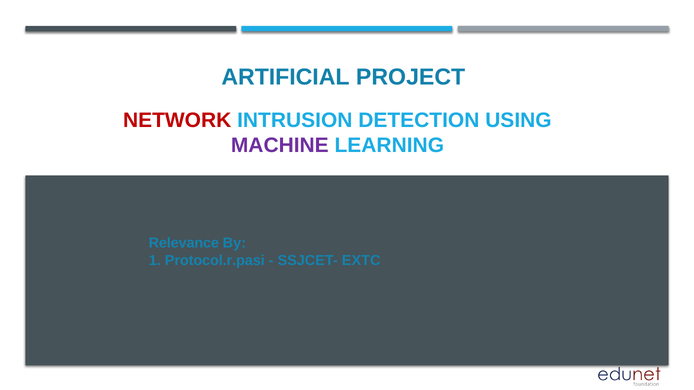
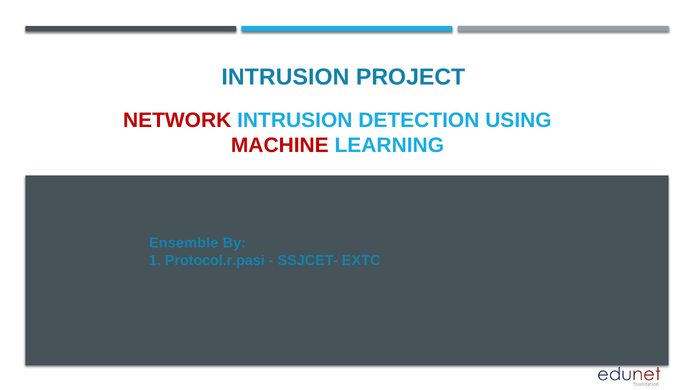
ARTIFICIAL at (285, 77): ARTIFICIAL -> INTRUSION
MACHINE colour: purple -> red
Relevance: Relevance -> Ensemble
